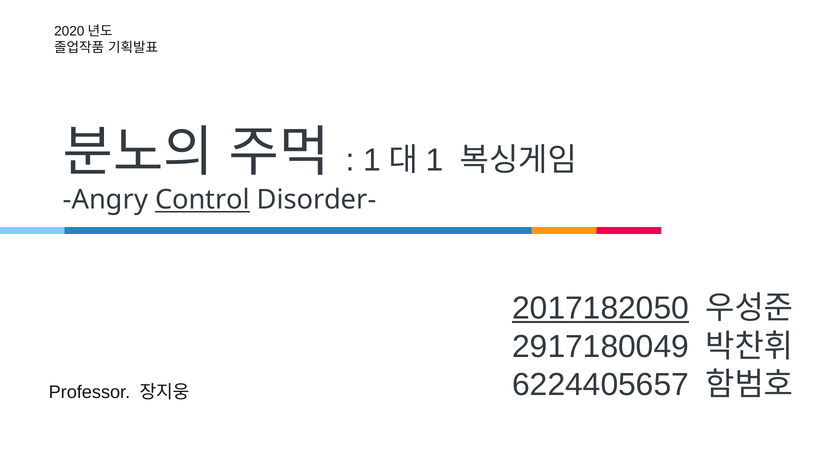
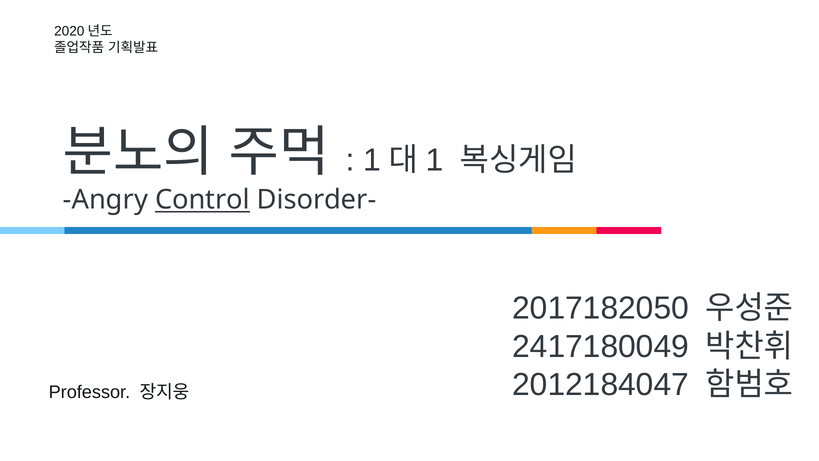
2017182050 underline: present -> none
2917180049: 2917180049 -> 2417180049
6224405657: 6224405657 -> 2012184047
